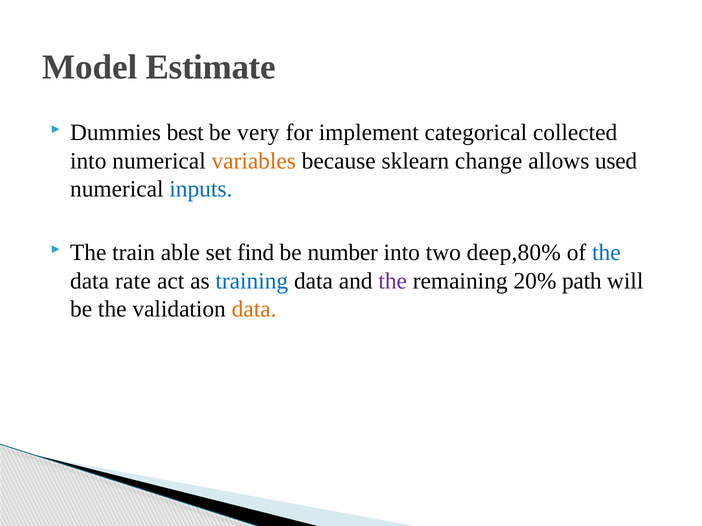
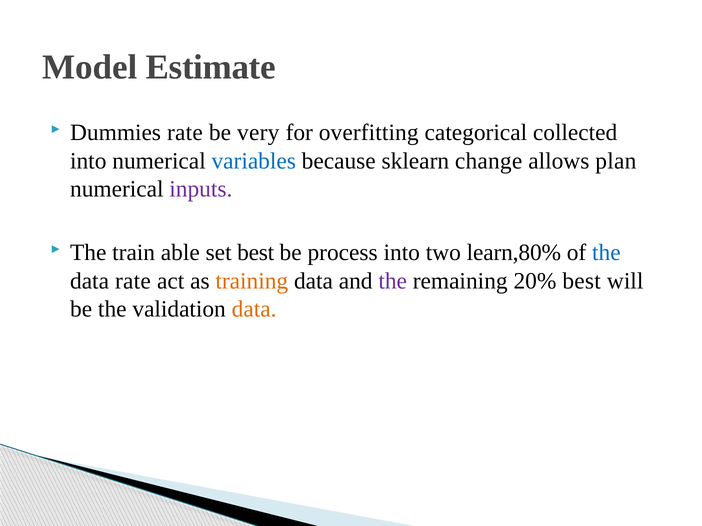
Dummies best: best -> rate
implement: implement -> overfitting
variables colour: orange -> blue
used: used -> plan
inputs colour: blue -> purple
set find: find -> best
number: number -> process
deep,80%: deep,80% -> learn,80%
training colour: blue -> orange
20% path: path -> best
